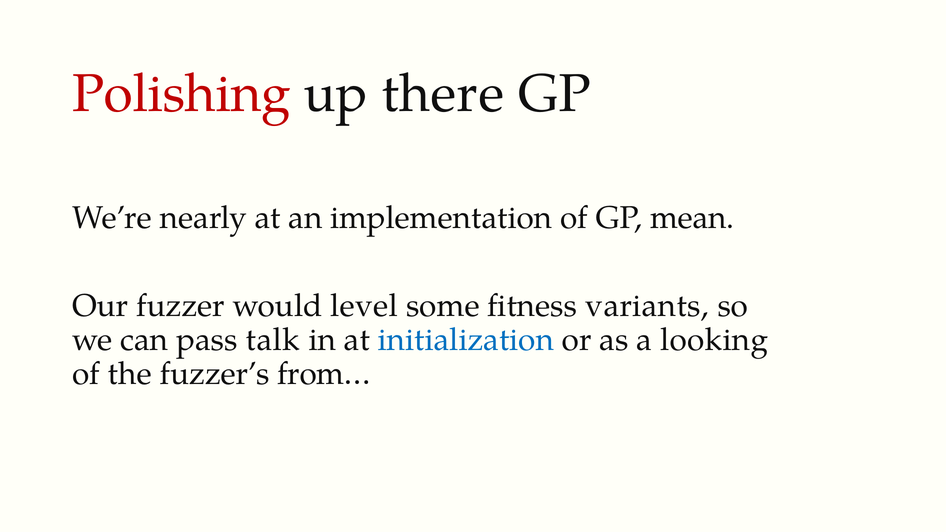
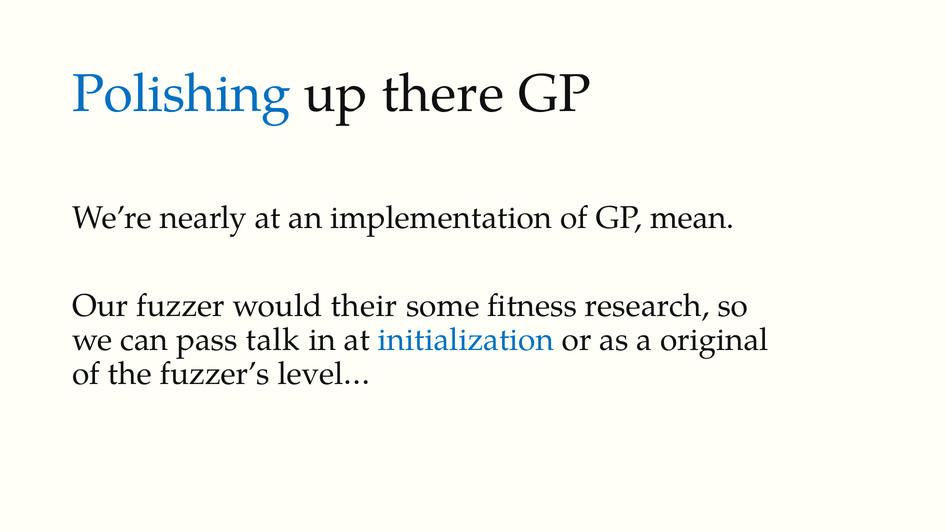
Polishing colour: red -> blue
level: level -> their
variants: variants -> research
looking: looking -> original
from…: from… -> level…
